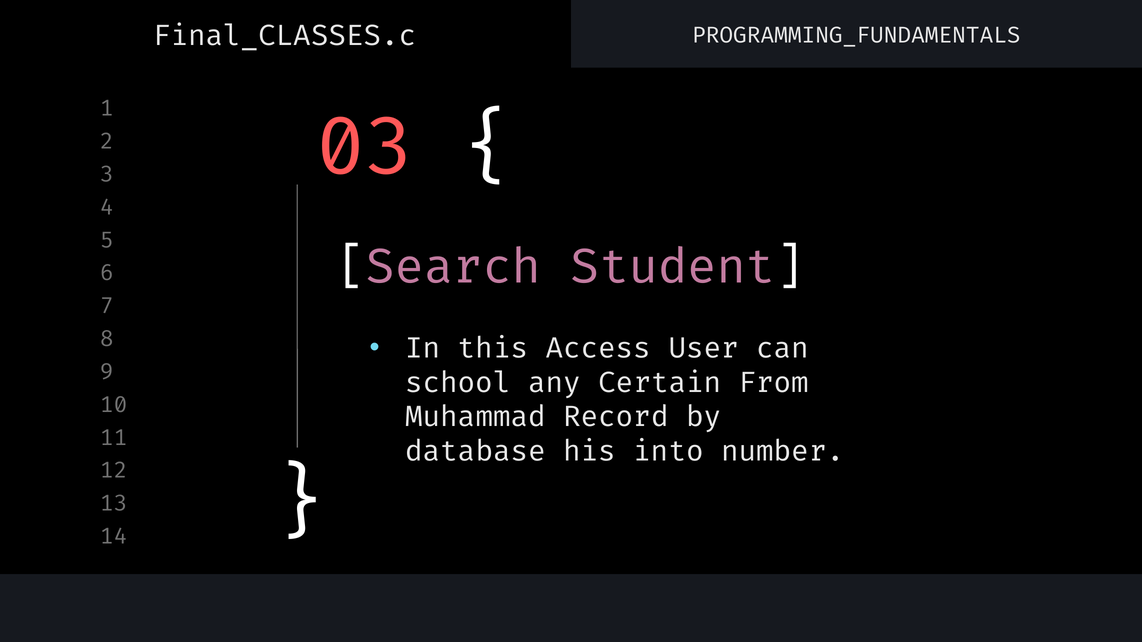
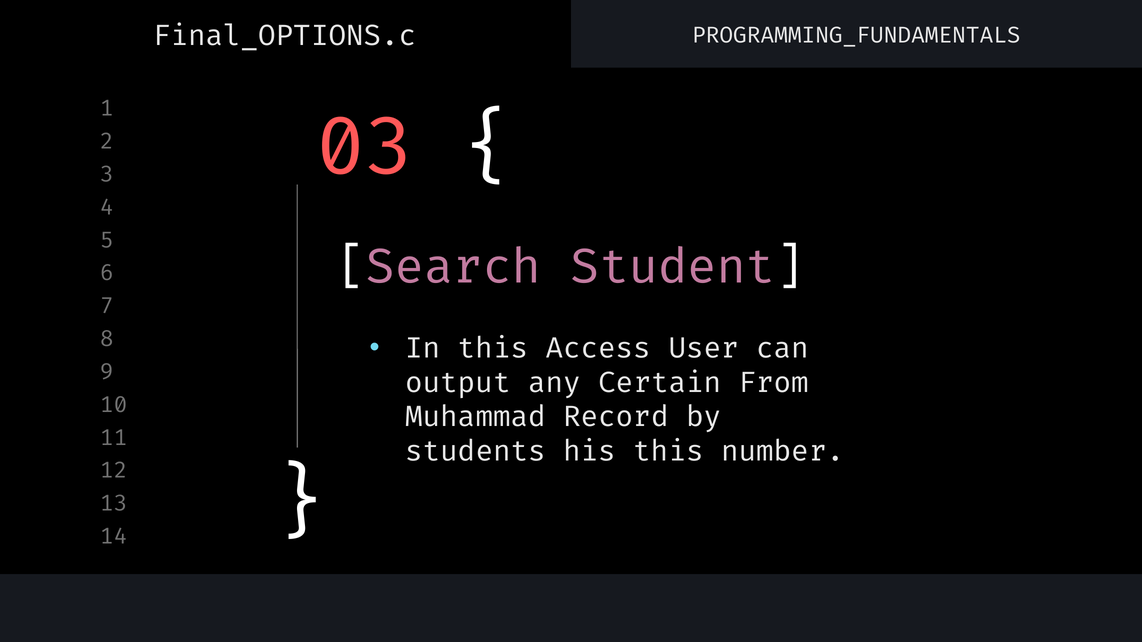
Final_CLASSES.c: Final_CLASSES.c -> Final_OPTIONS.c
school: school -> output
database: database -> students
his into: into -> this
